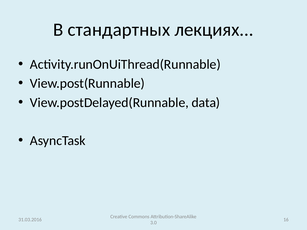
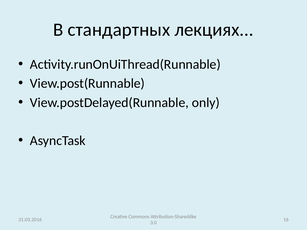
data: data -> only
